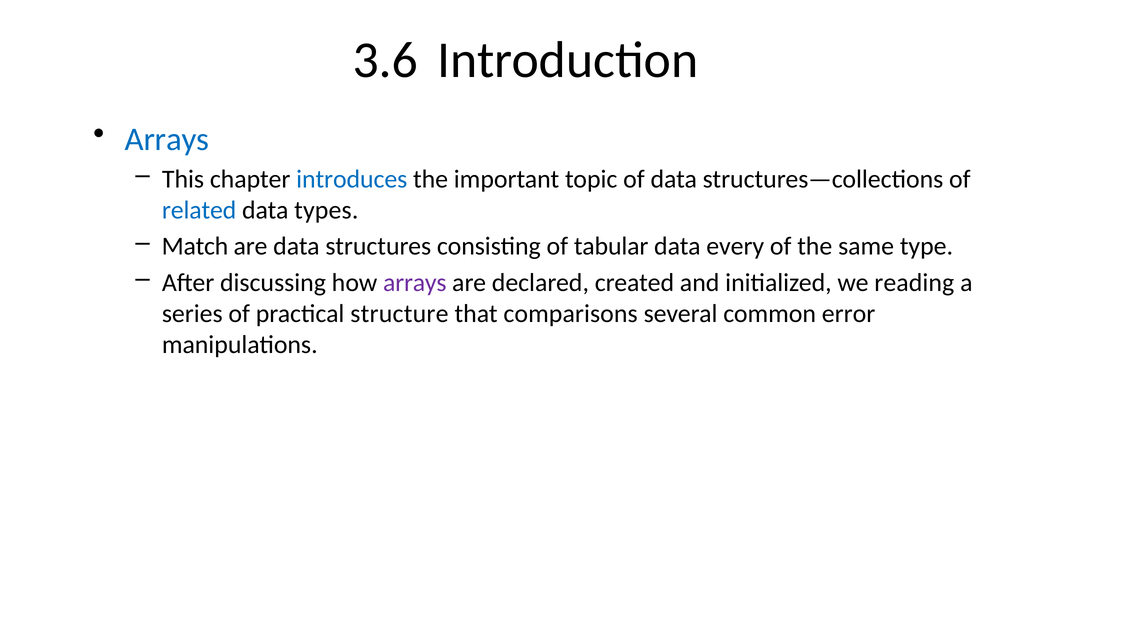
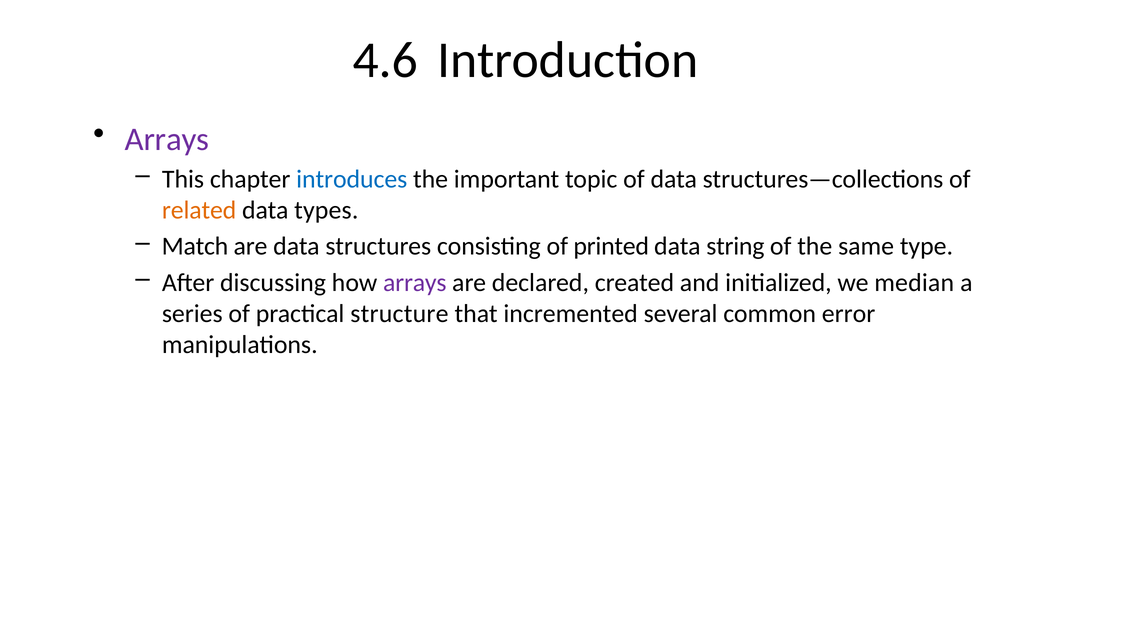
3.6: 3.6 -> 4.6
Arrays at (167, 139) colour: blue -> purple
related colour: blue -> orange
tabular: tabular -> printed
every: every -> string
reading: reading -> median
comparisons: comparisons -> incremented
